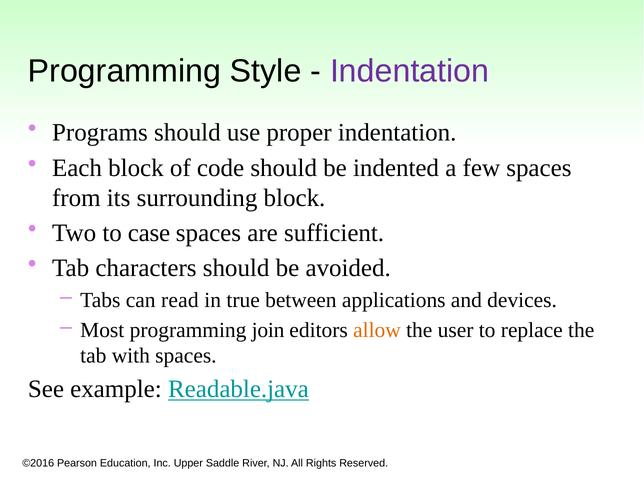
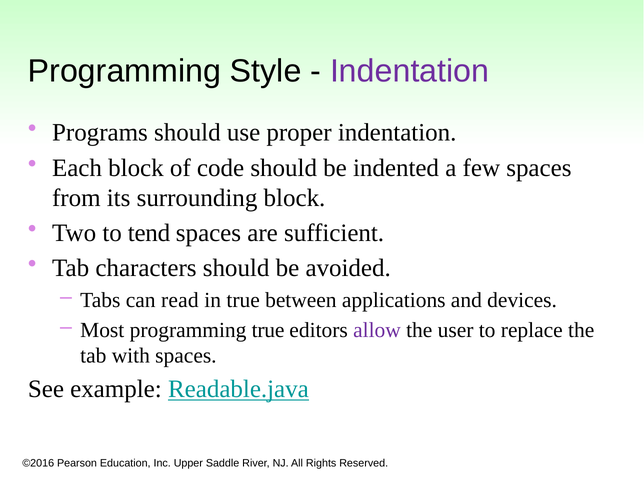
case: case -> tend
programming join: join -> true
allow colour: orange -> purple
